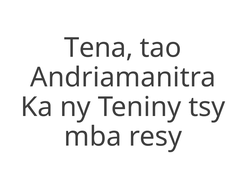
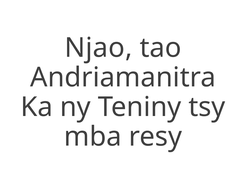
Tena: Tena -> Njao
